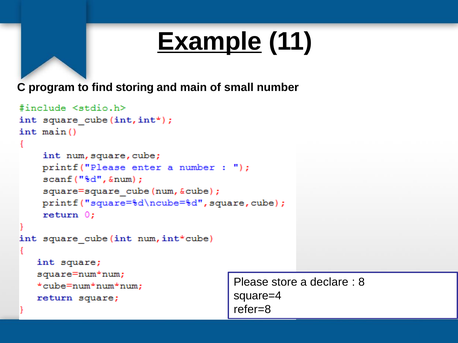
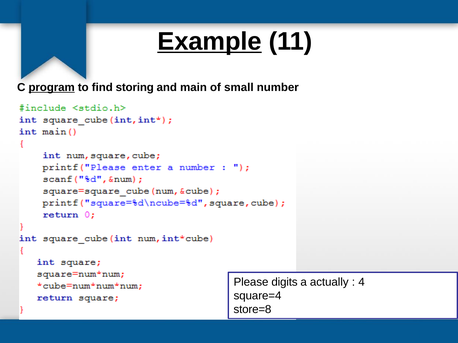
program underline: none -> present
store: store -> digits
declare: declare -> actually
8: 8 -> 4
refer=8: refer=8 -> store=8
